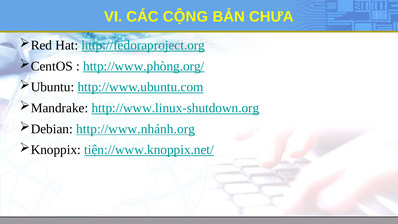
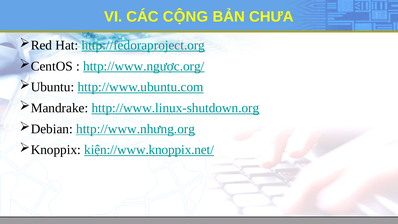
http://www.phòng.org/: http://www.phòng.org/ -> http://www.ngược.org/
http://www.nhánh.org: http://www.nhánh.org -> http://www.nhưng.org
tiện://www.knoppix.net/: tiện://www.knoppix.net/ -> kiện://www.knoppix.net/
